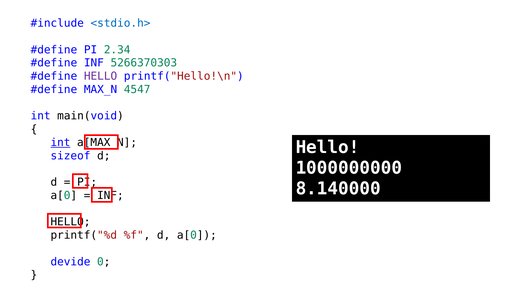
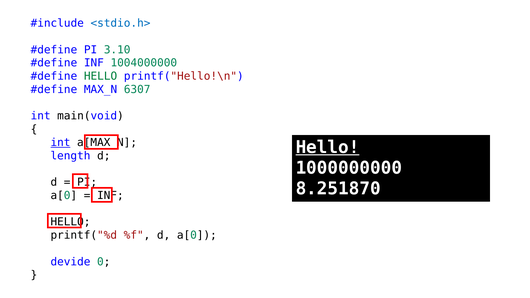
2.34: 2.34 -> 3.10
5266370303: 5266370303 -> 1004000000
HELLO at (101, 76) colour: purple -> green
4547: 4547 -> 6307
Hello at (328, 147) underline: none -> present
sizeof: sizeof -> length
8.140000: 8.140000 -> 8.251870
